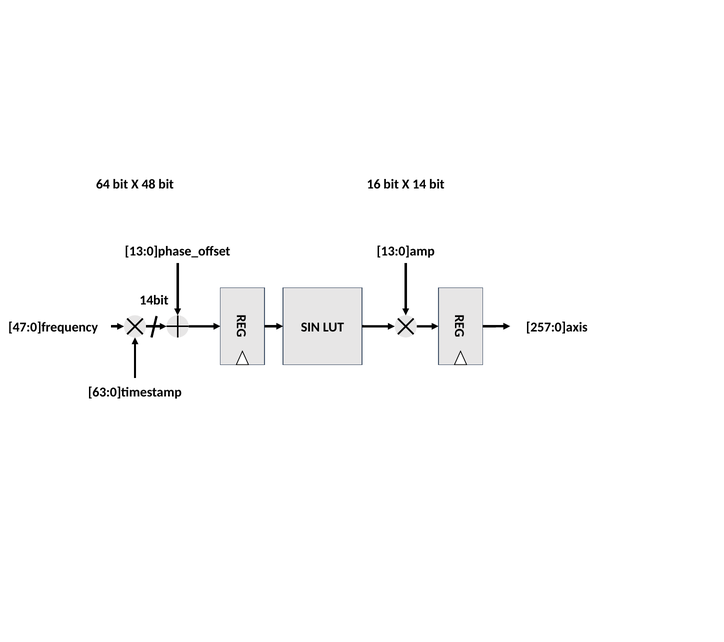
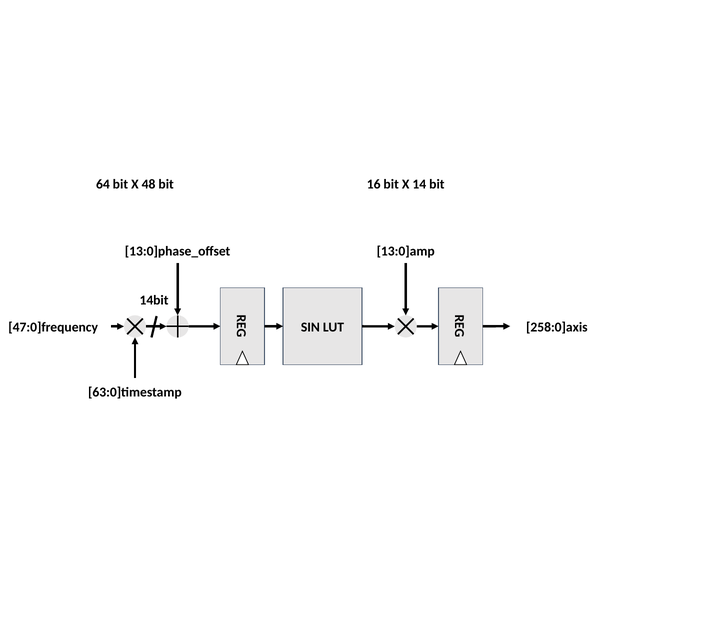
257:0]axis: 257:0]axis -> 258:0]axis
